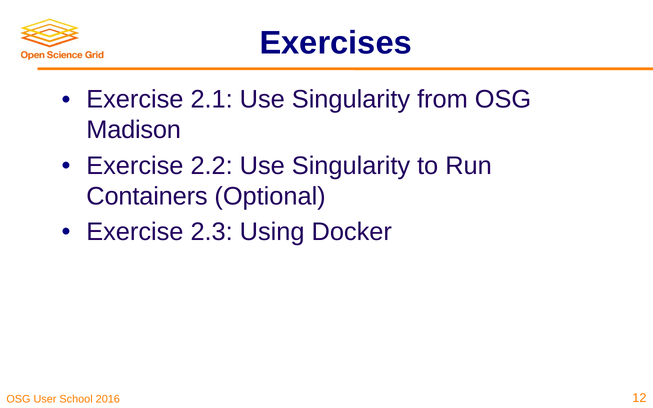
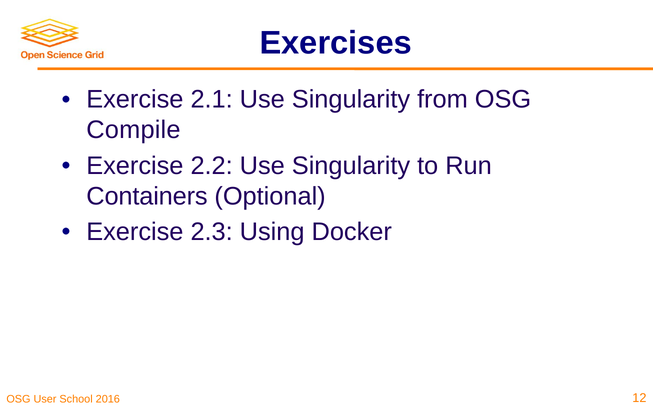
Madison: Madison -> Compile
